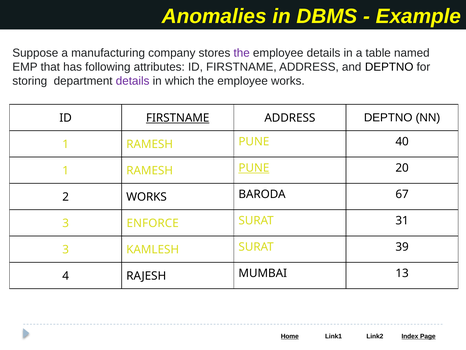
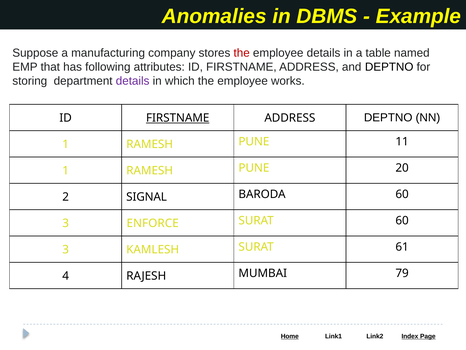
the at (242, 53) colour: purple -> red
40: 40 -> 11
PUNE at (254, 168) underline: present -> none
2 WORKS: WORKS -> SIGNAL
BARODA 67: 67 -> 60
SURAT 31: 31 -> 60
39: 39 -> 61
13: 13 -> 79
